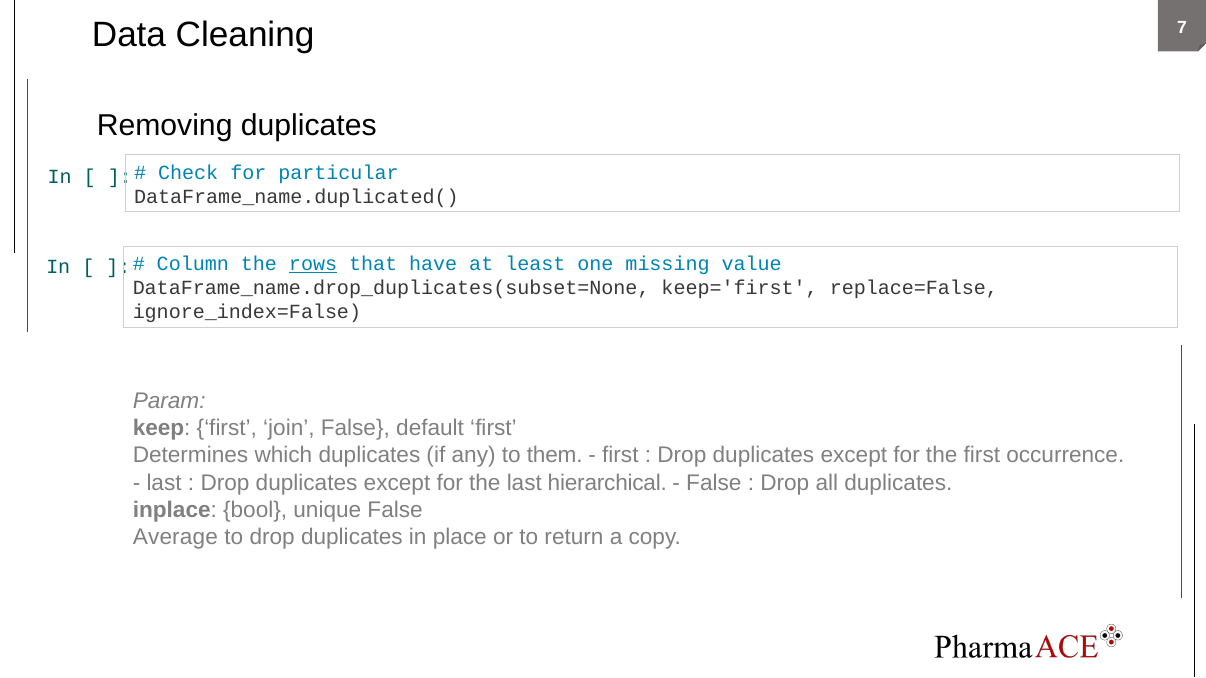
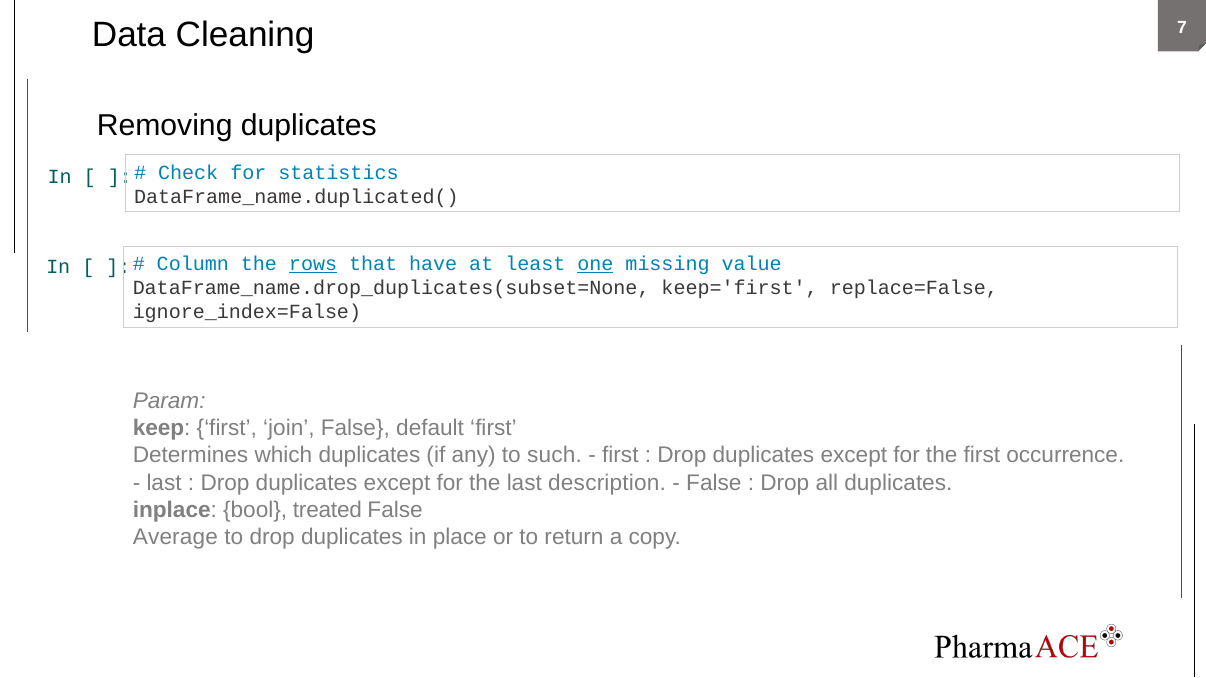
particular: particular -> statistics
one underline: none -> present
them: them -> such
hierarchical: hierarchical -> description
unique: unique -> treated
